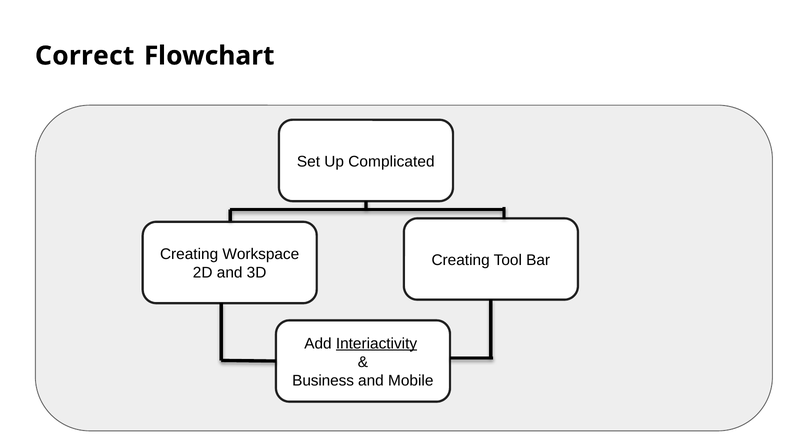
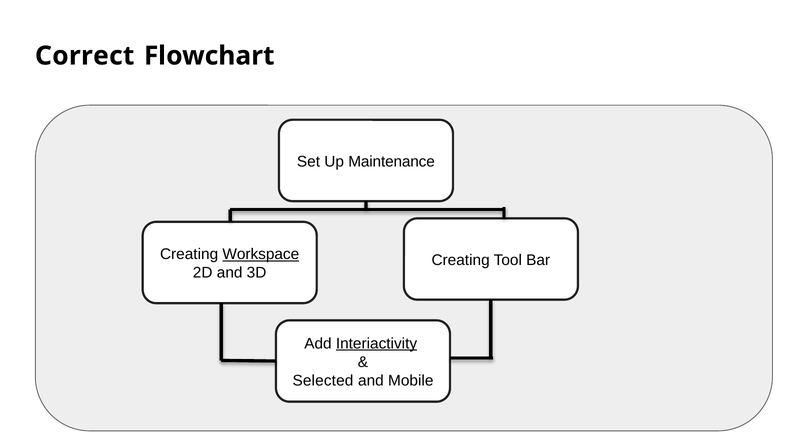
Complicated: Complicated -> Maintenance
Workspace underline: none -> present
Business: Business -> Selected
